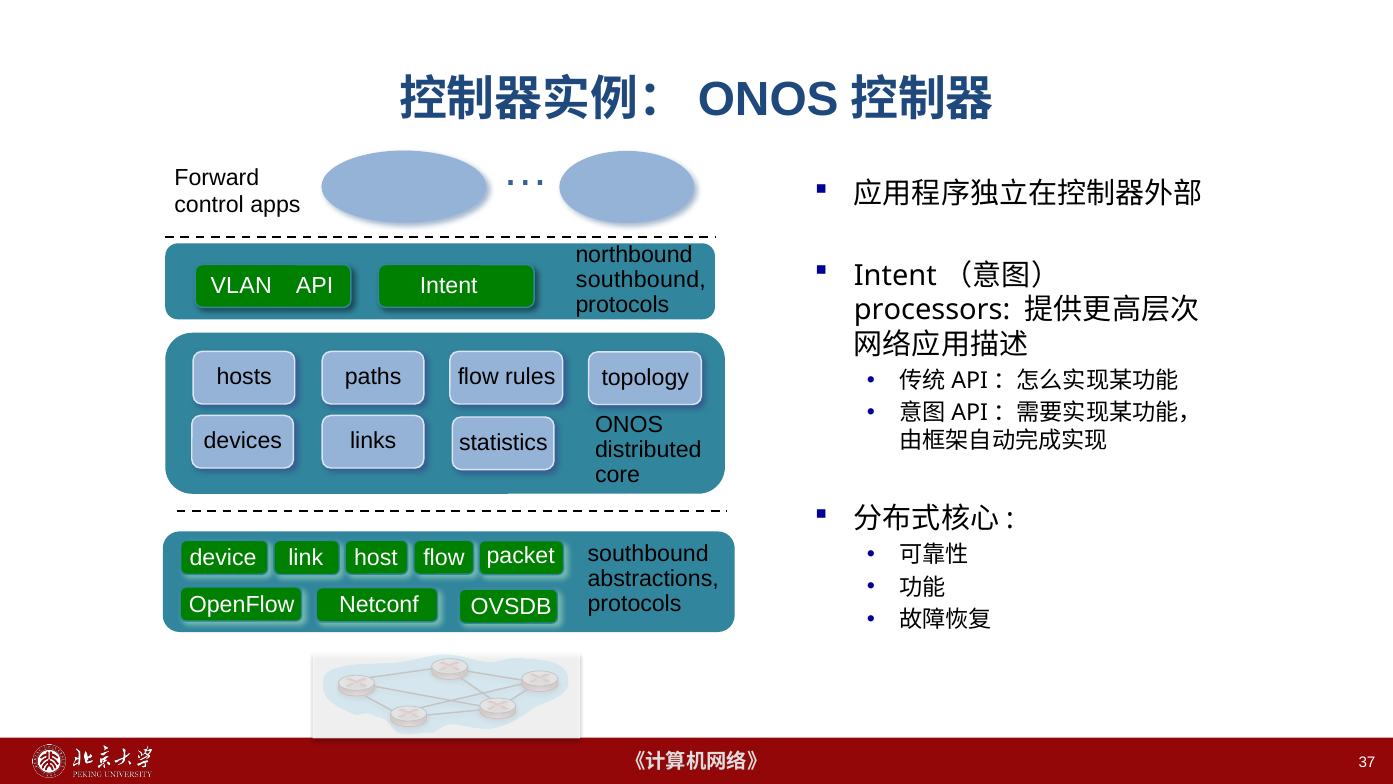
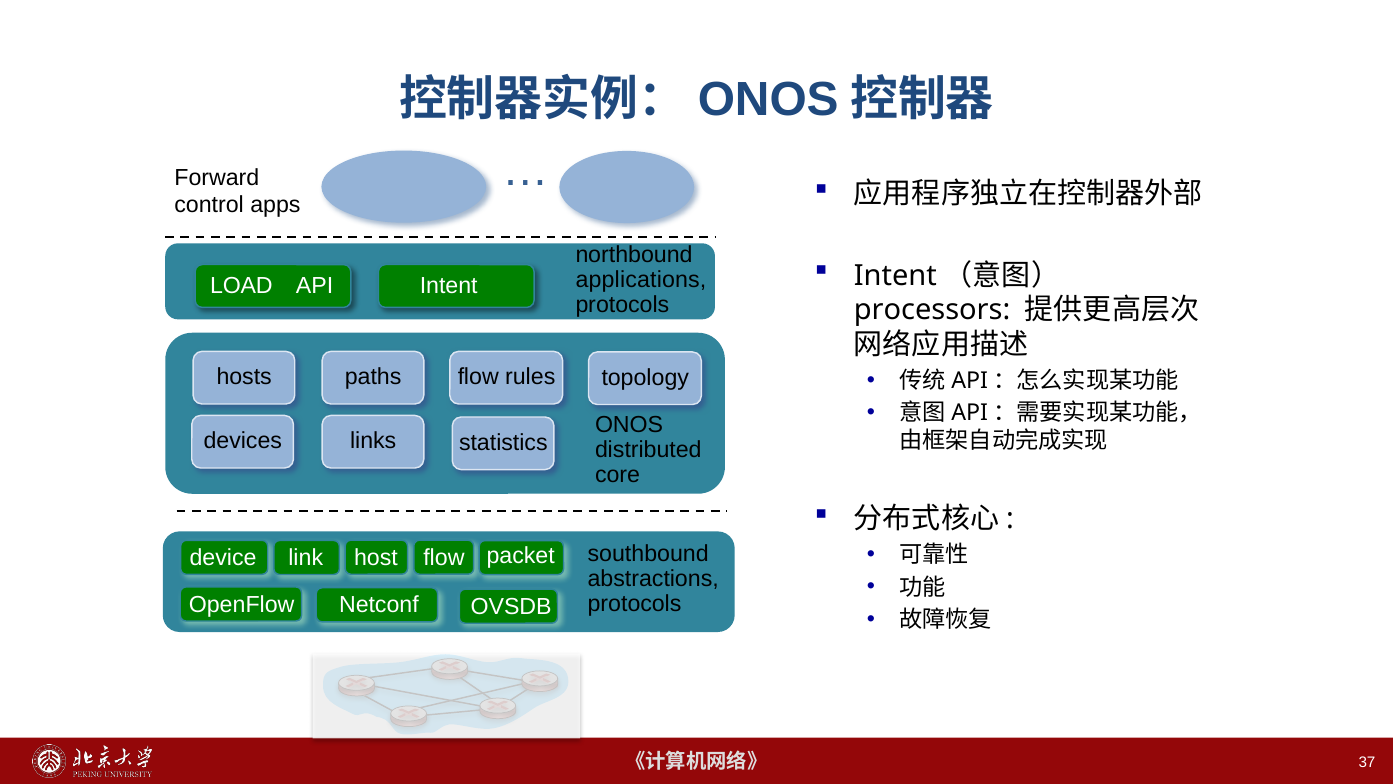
southbound at (641, 280): southbound -> applications
VLAN: VLAN -> LOAD
